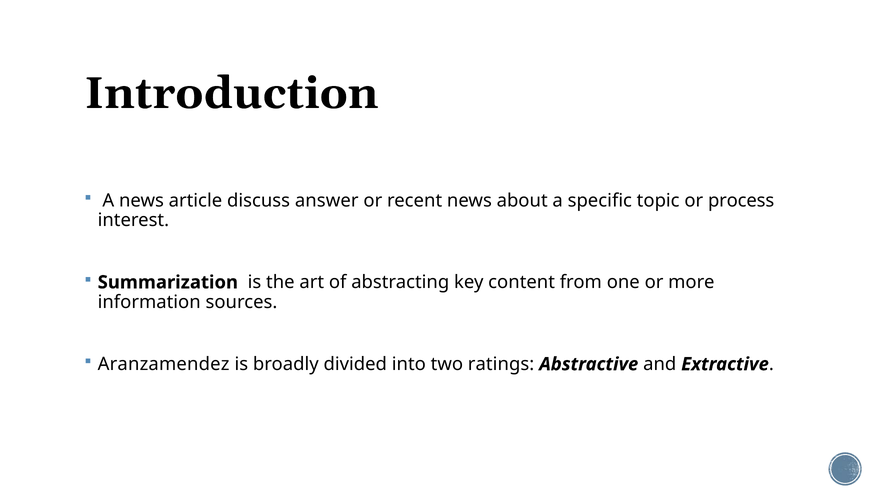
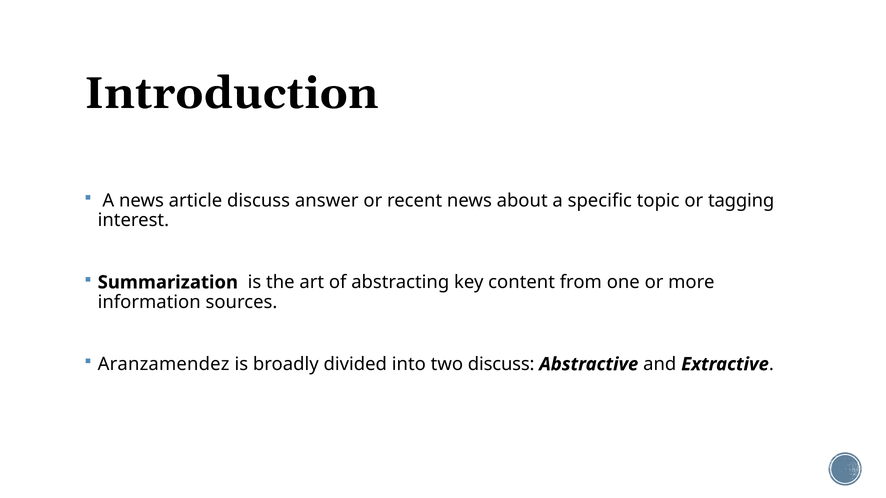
process: process -> tagging
two ratings: ratings -> discuss
